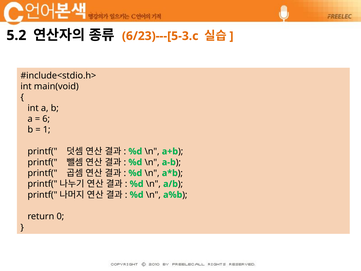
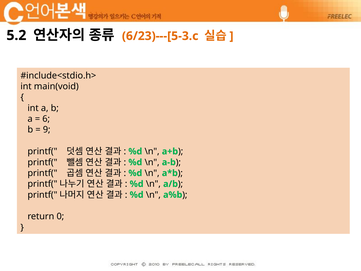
1: 1 -> 9
